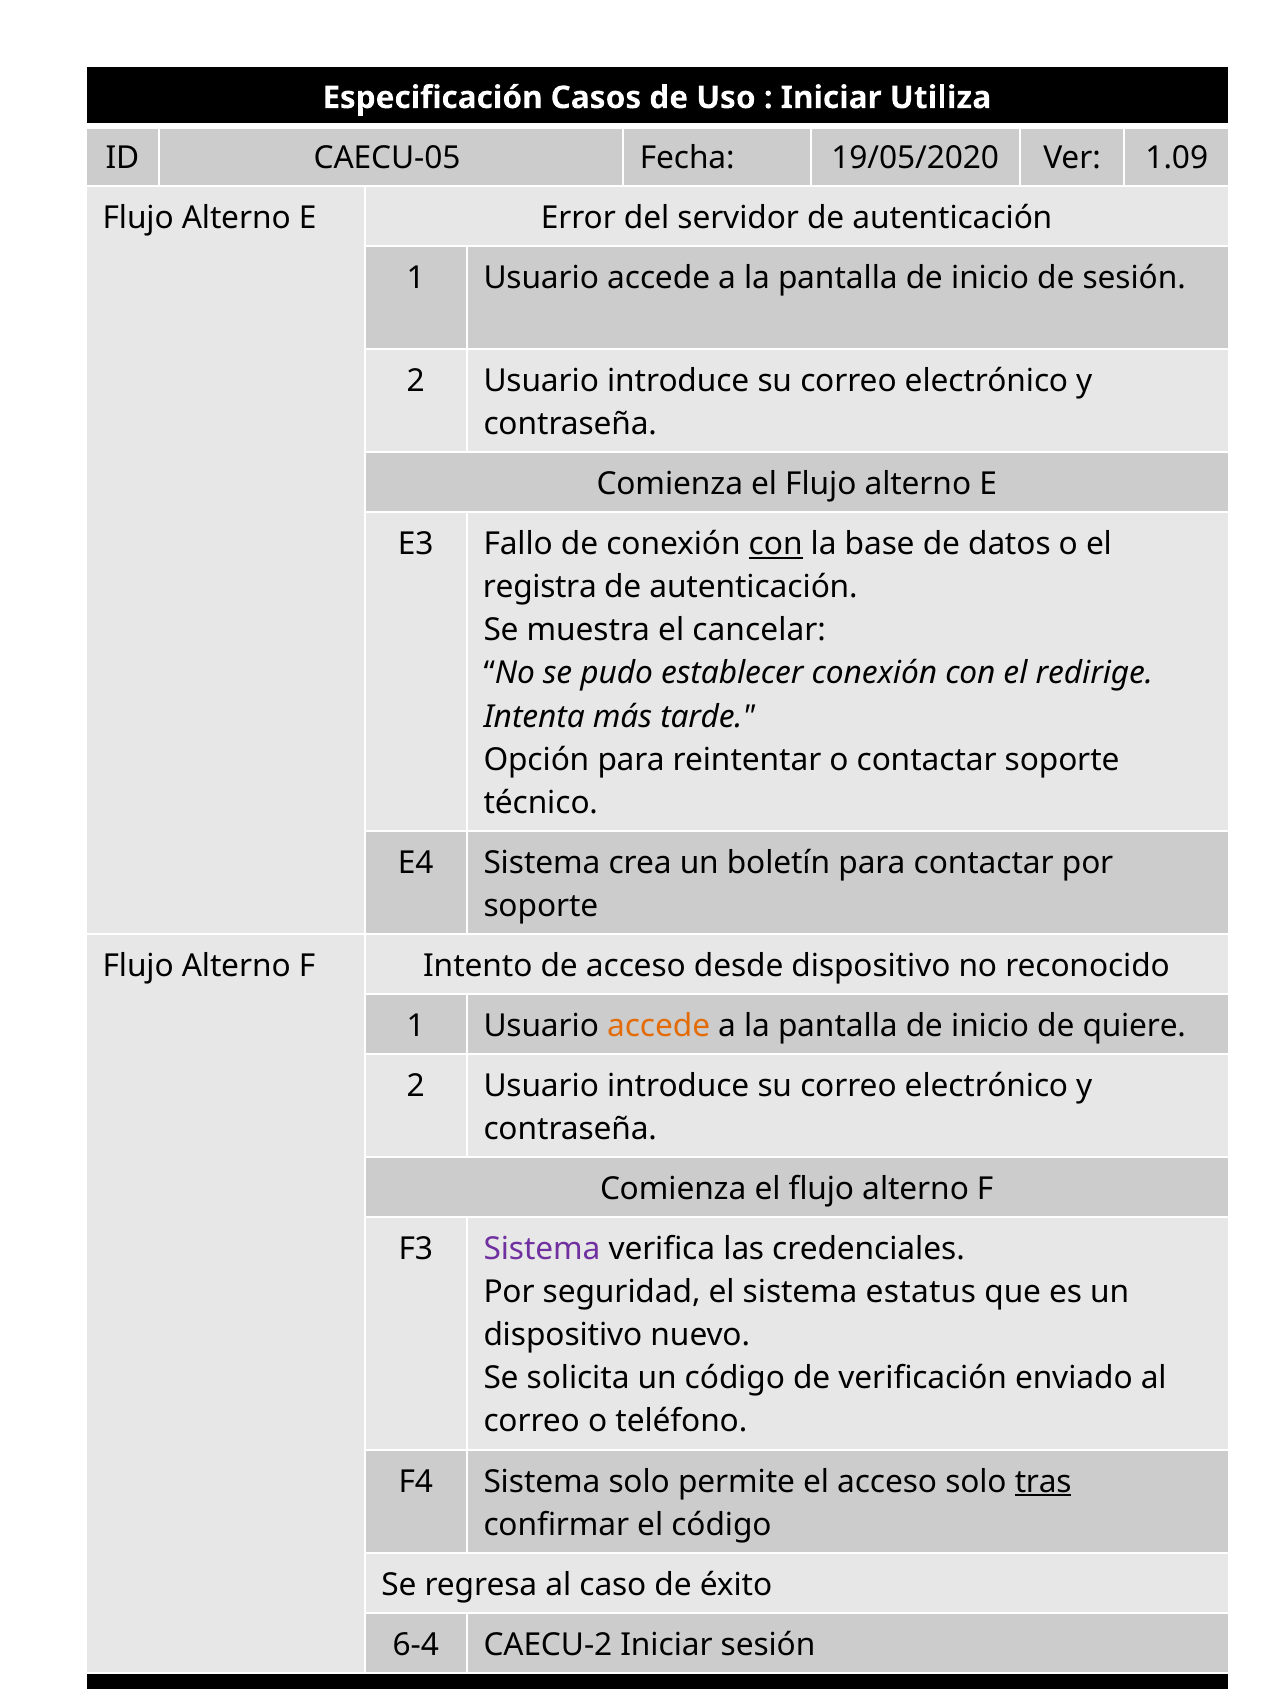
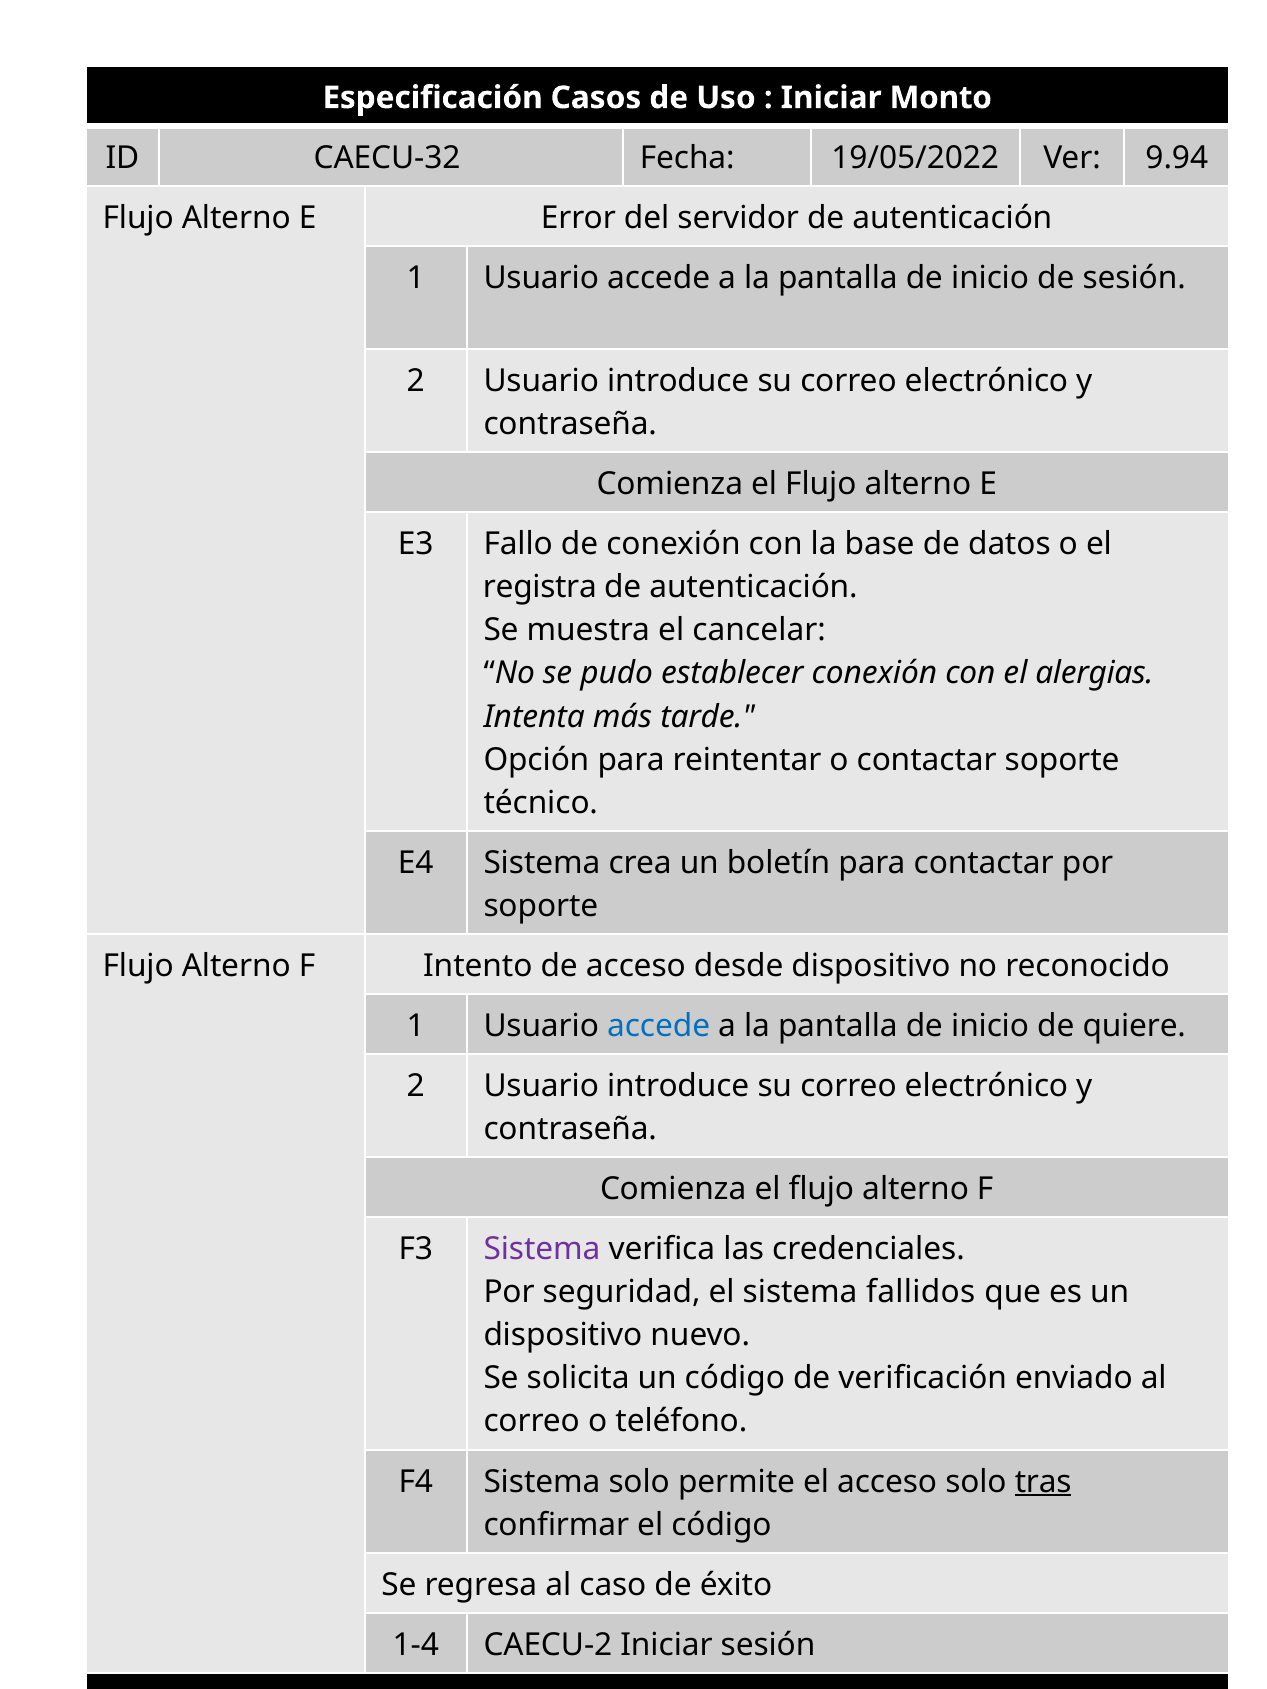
Utiliza: Utiliza -> Monto
CAECU-05: CAECU-05 -> CAECU-32
19/05/2020: 19/05/2020 -> 19/05/2022
1.09: 1.09 -> 9.94
con at (776, 544) underline: present -> none
redirige: redirige -> alergias
accede at (659, 1026) colour: orange -> blue
estatus: estatus -> fallidos
6-4: 6-4 -> 1-4
